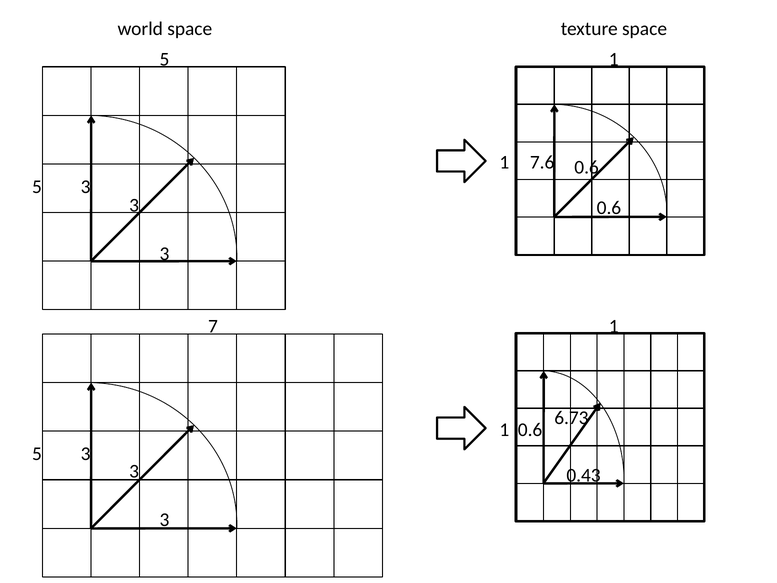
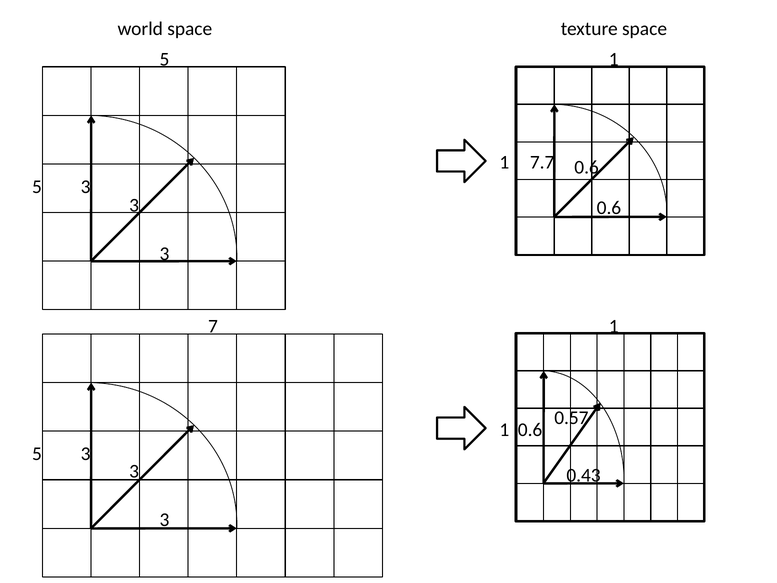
7.6: 7.6 -> 7.7
6.73: 6.73 -> 0.57
